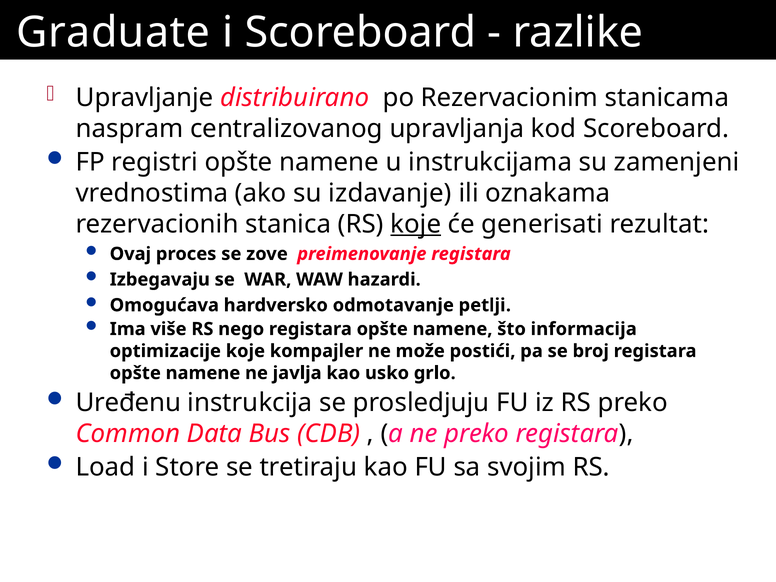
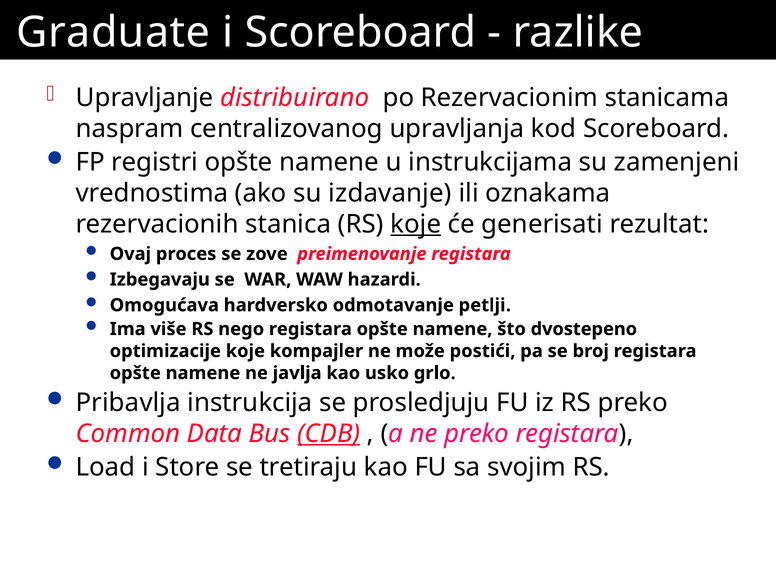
informacija: informacija -> dvostepeno
Uređenu: Uređenu -> Pribavlja
CDB underline: none -> present
